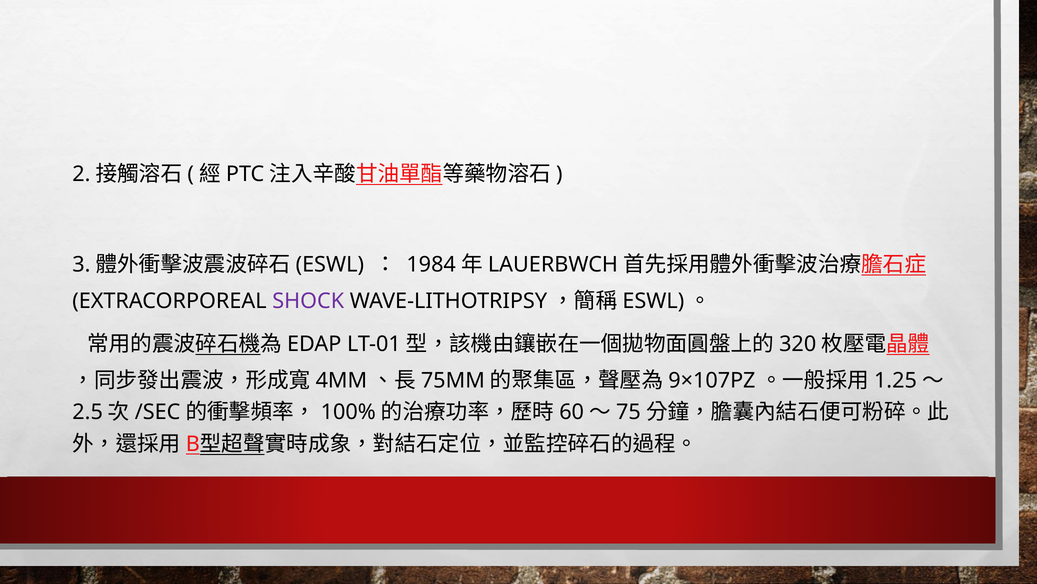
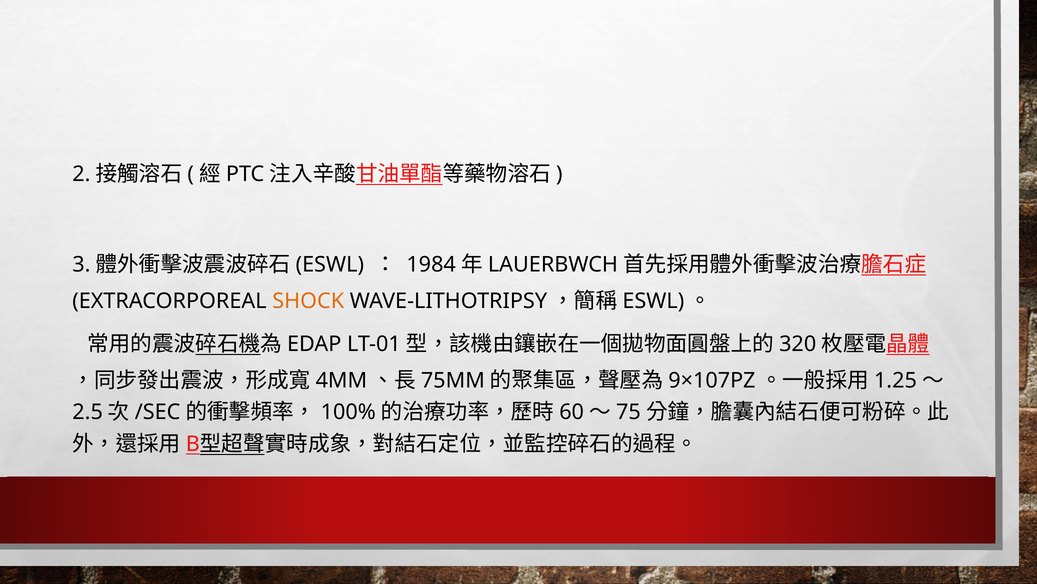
SHOCK colour: purple -> orange
